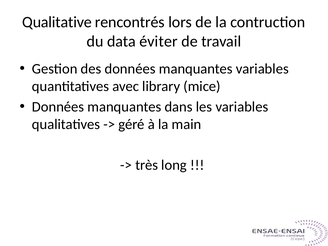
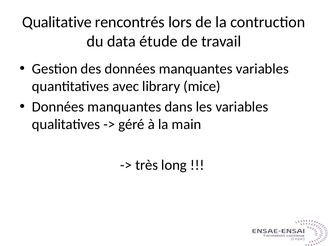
éviter: éviter -> étude
